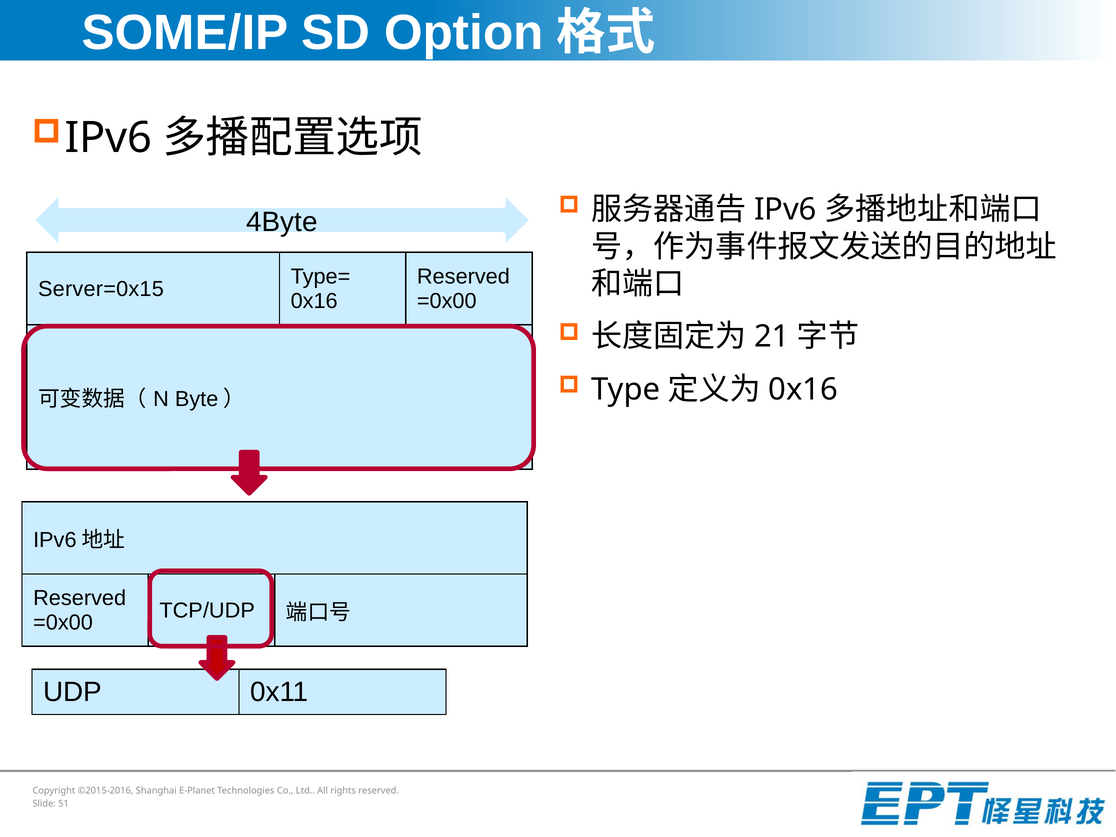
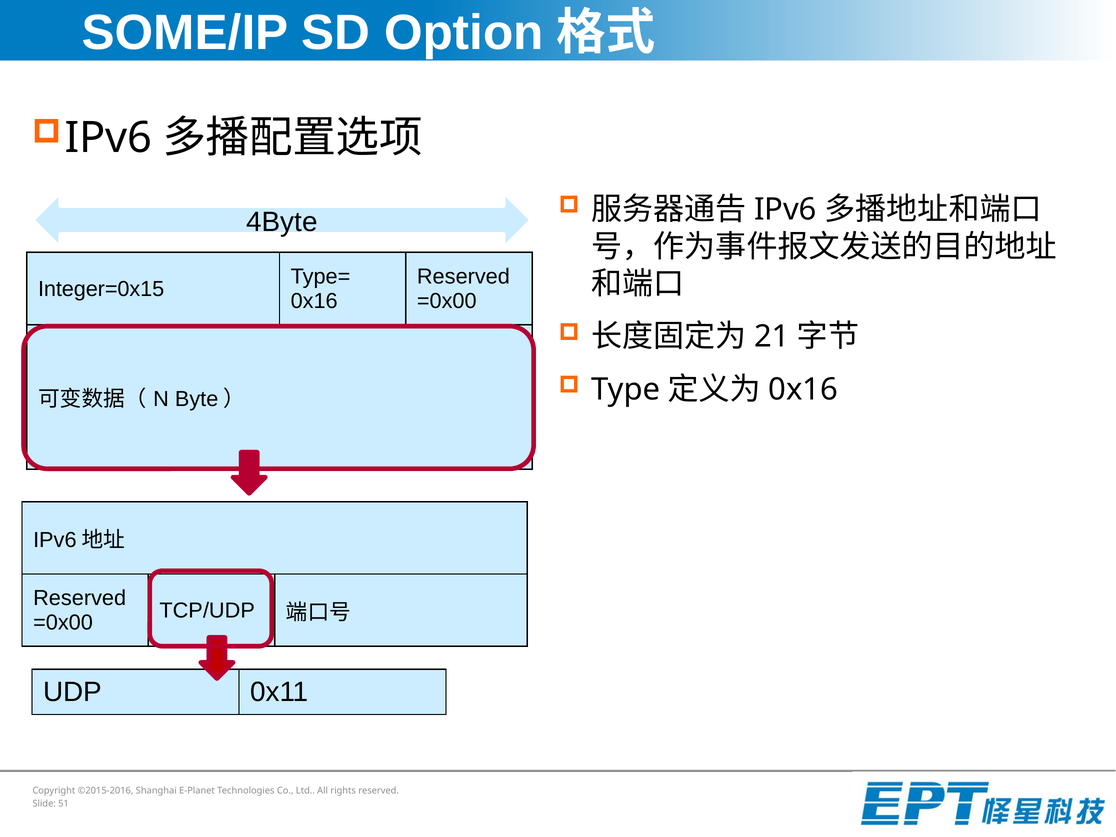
Server=0x15: Server=0x15 -> Integer=0x15
